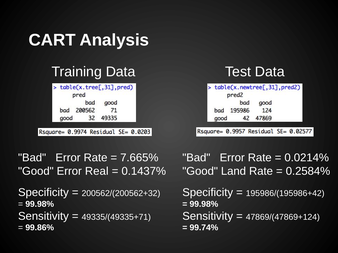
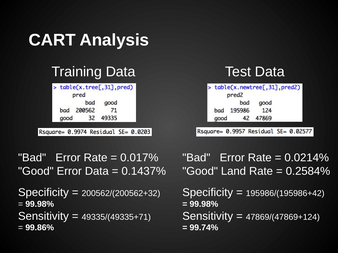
7.665%: 7.665% -> 0.017%
Error Real: Real -> Data
